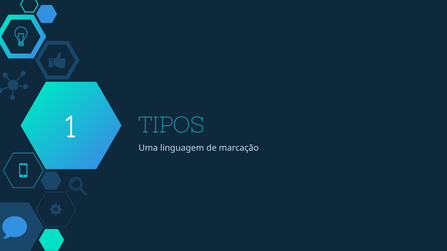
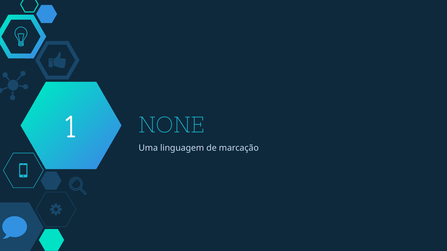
TIPOS: TIPOS -> NONE
